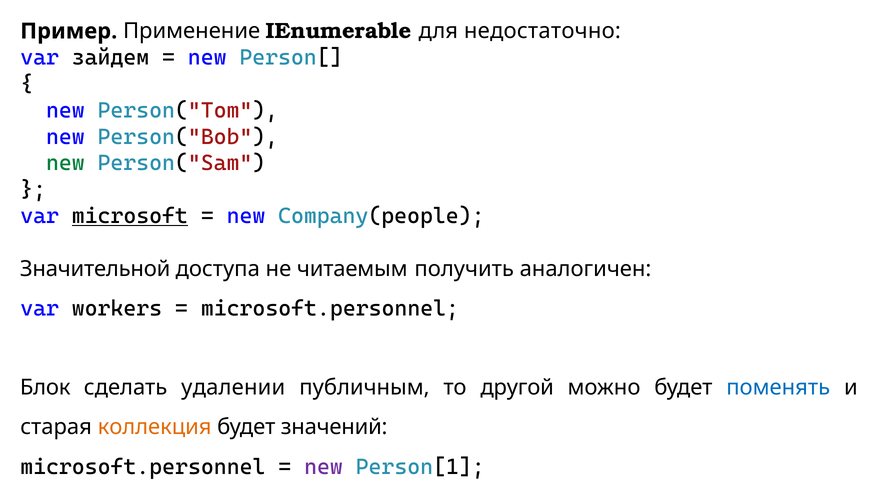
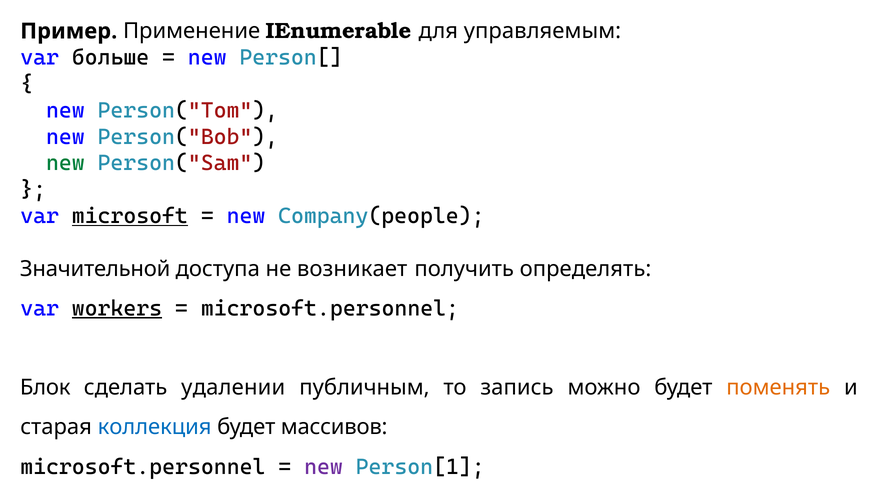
недостаточно: недостаточно -> управляемым
зайдем: зайдем -> больше
читаемым: читаемым -> возникает
аналогичен: аналогичен -> определять
workers underline: none -> present
другой: другой -> запись
поменять colour: blue -> orange
коллекция colour: orange -> blue
значений: значений -> массивов
